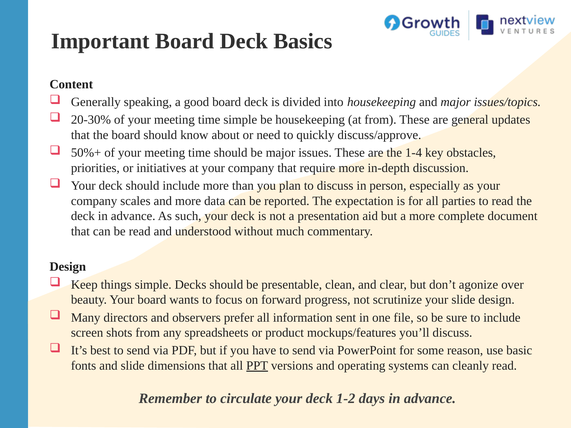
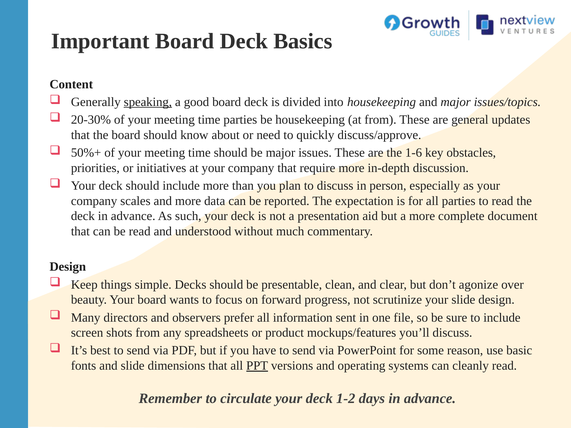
speaking underline: none -> present
time simple: simple -> parties
1-4: 1-4 -> 1-6
